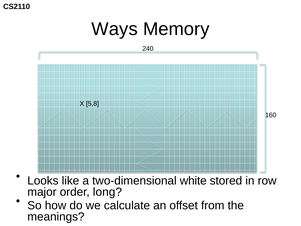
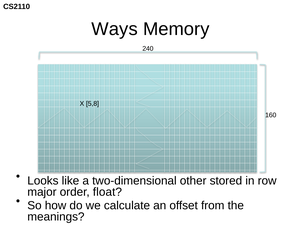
white: white -> other
long: long -> float
